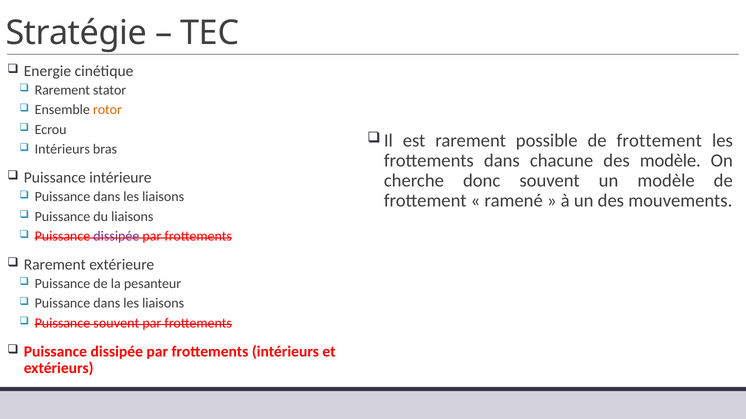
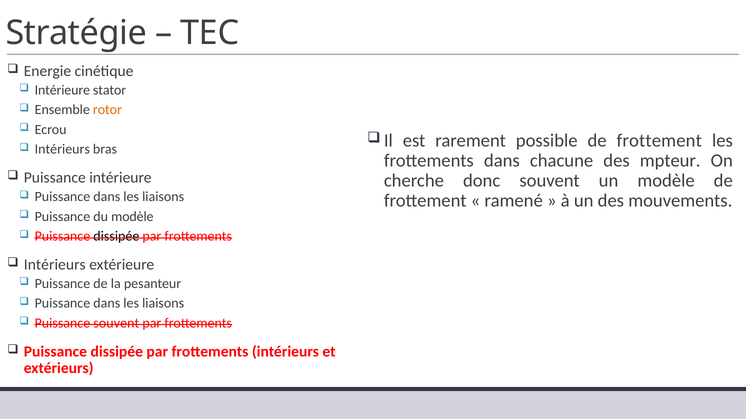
Rarement at (62, 90): Rarement -> Intérieure
des modèle: modèle -> mpteur
du liaisons: liaisons -> modèle
dissipée at (116, 237) colour: purple -> black
Rarement at (55, 265): Rarement -> Intérieurs
